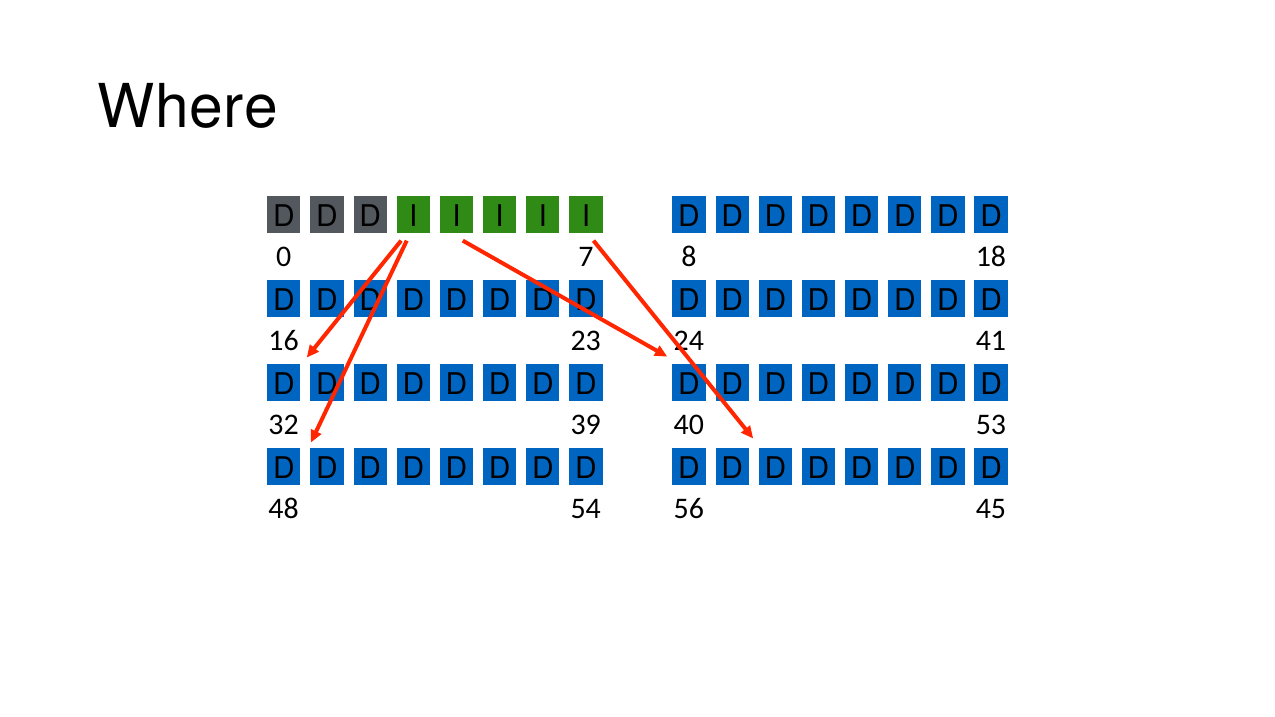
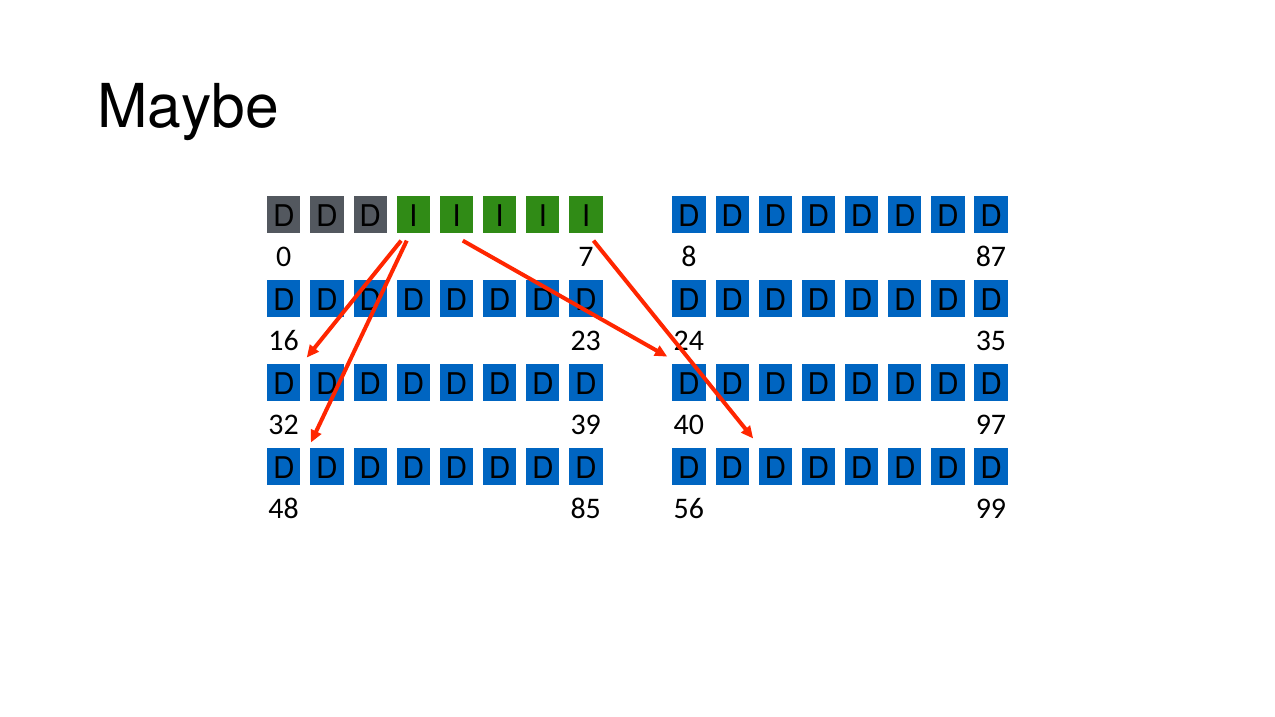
Where: Where -> Maybe
18: 18 -> 87
41: 41 -> 35
53: 53 -> 97
54: 54 -> 85
45: 45 -> 99
